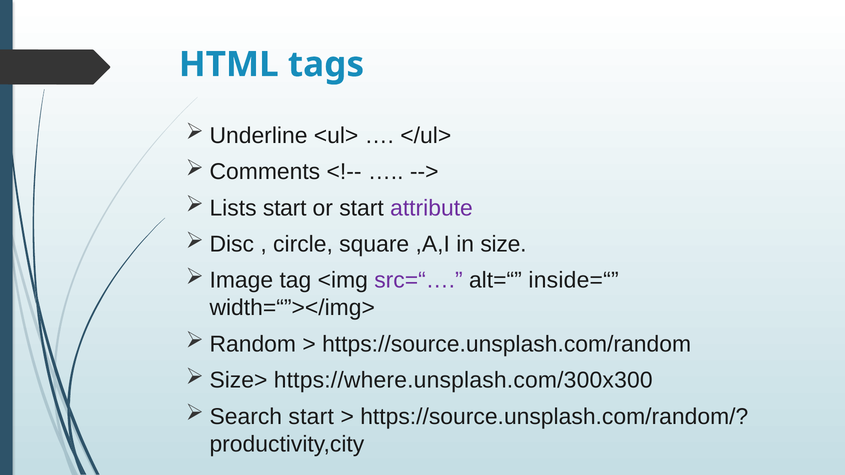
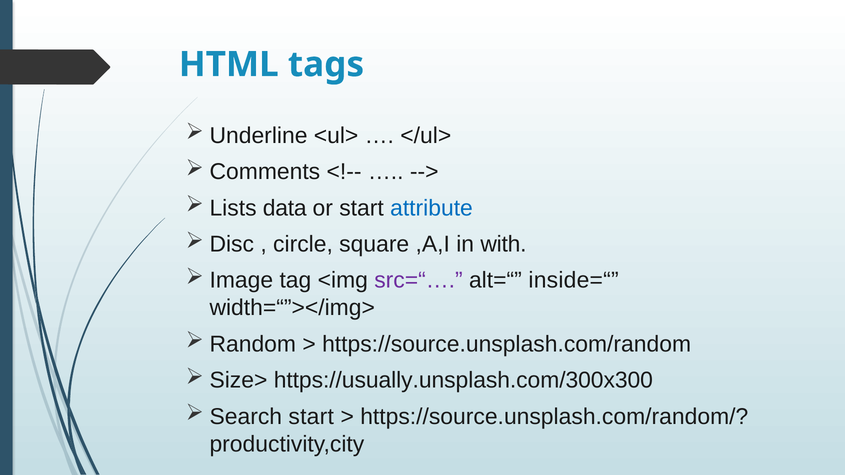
start at (285, 208): start -> data
attribute colour: purple -> blue
size: size -> with
https://where.unsplash.com/300x300: https://where.unsplash.com/300x300 -> https://usually.unsplash.com/300x300
